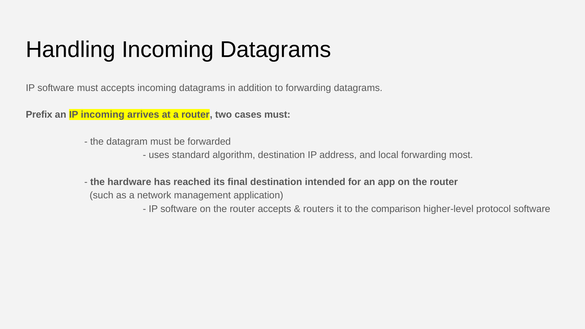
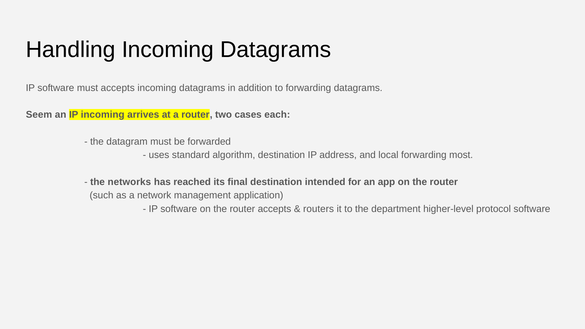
Prefix: Prefix -> Seem
cases must: must -> each
hardware: hardware -> networks
comparison: comparison -> department
